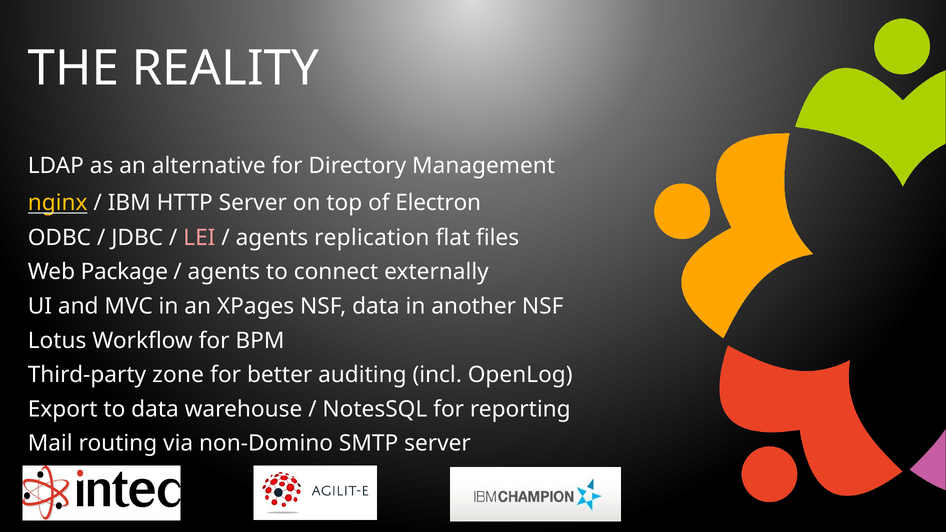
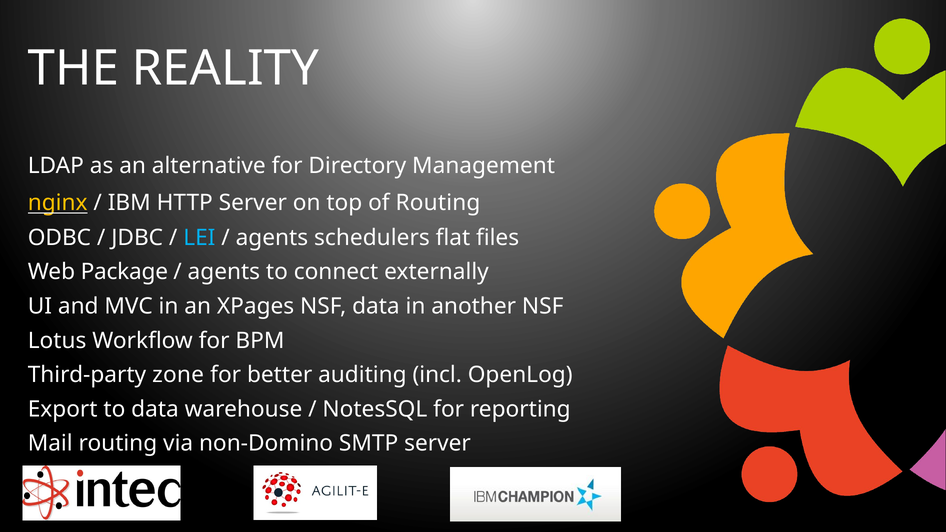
of Electron: Electron -> Routing
LEI colour: pink -> light blue
replication: replication -> schedulers
